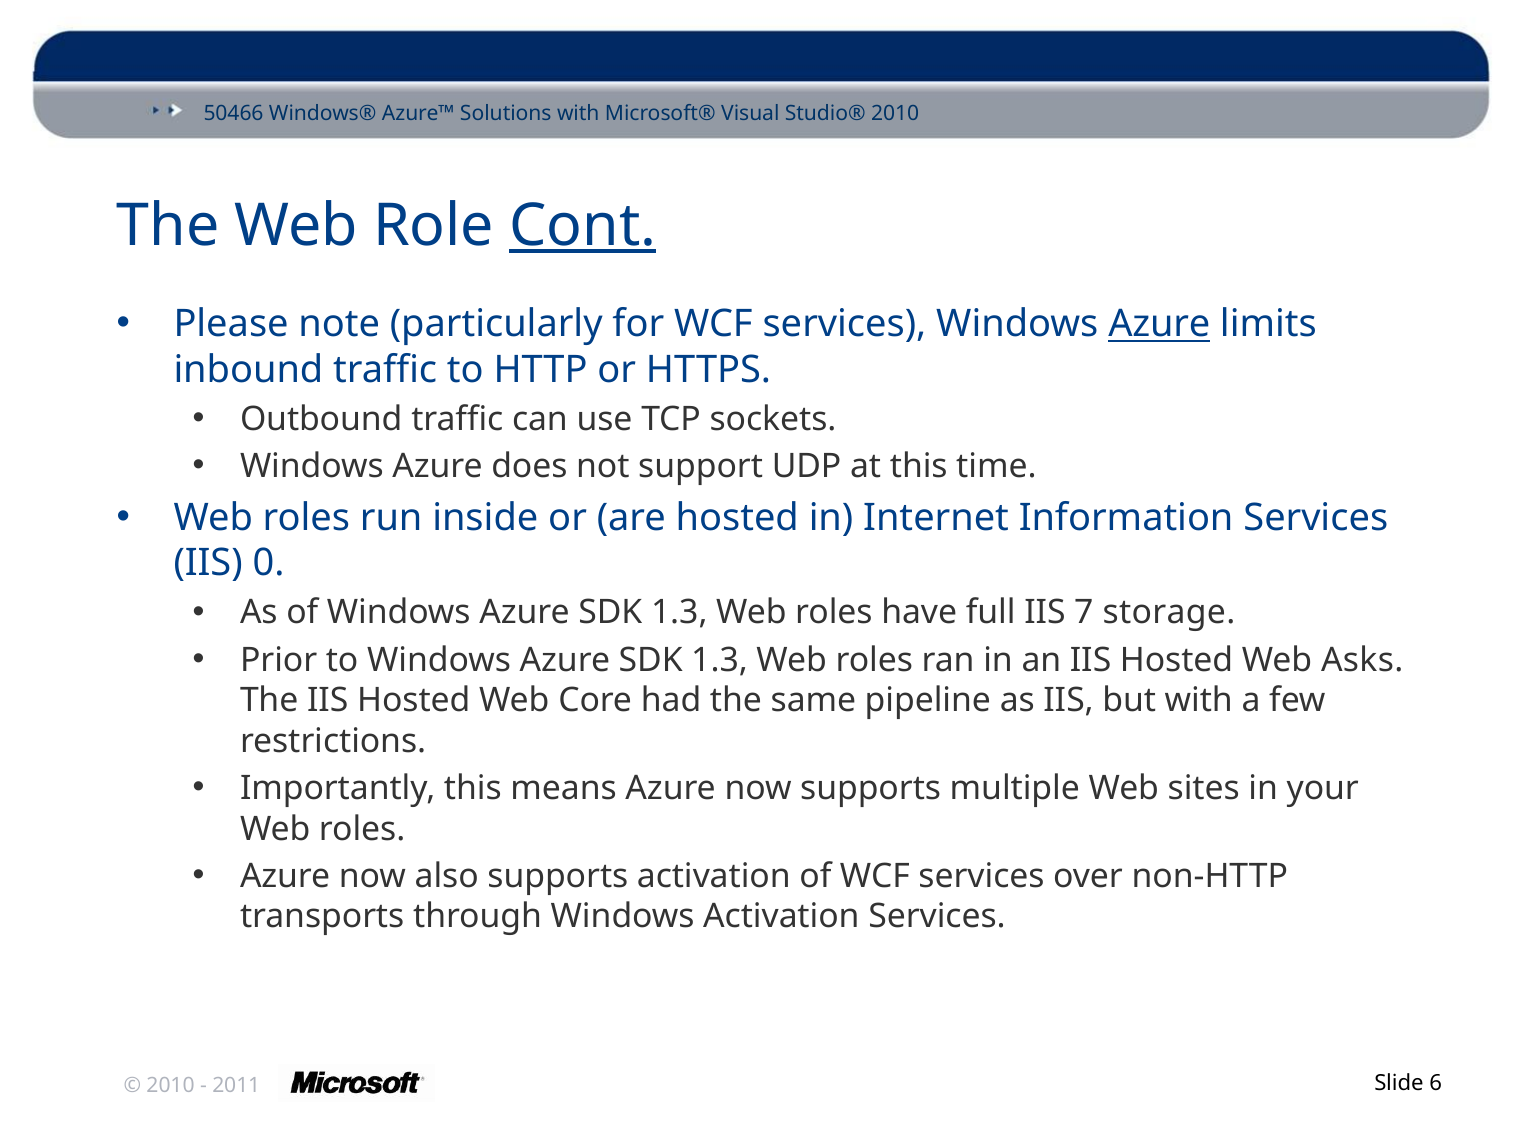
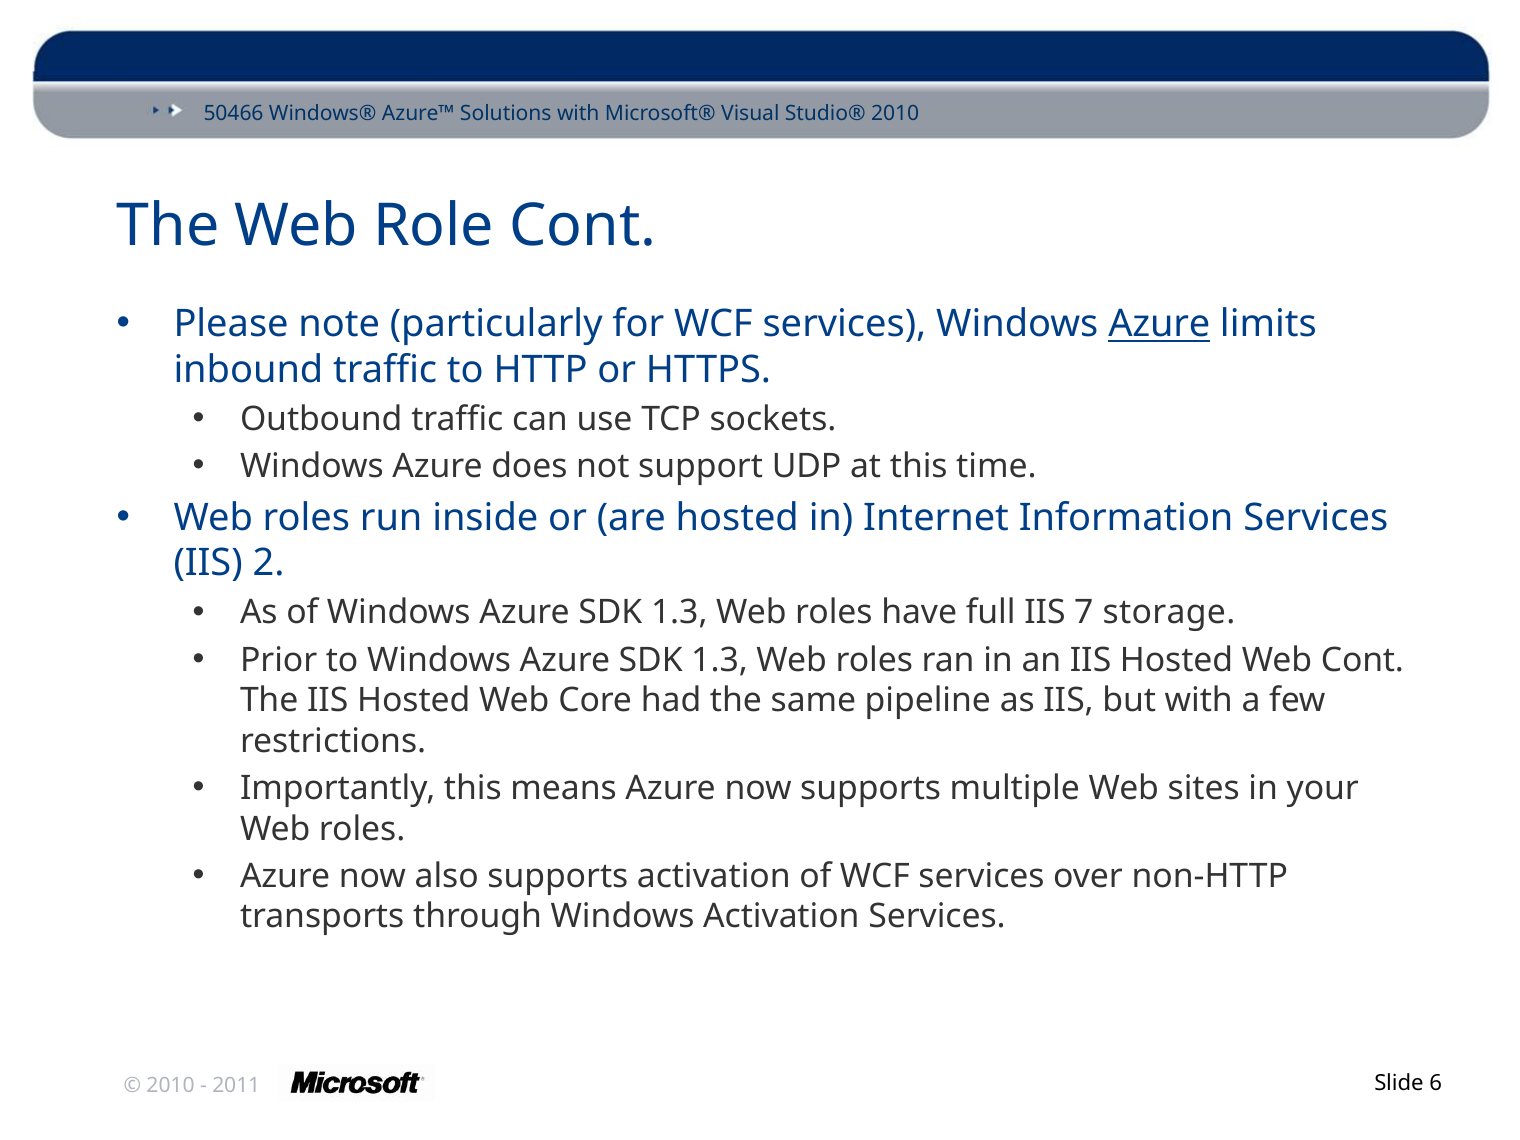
Cont at (583, 226) underline: present -> none
0: 0 -> 2
Web Asks: Asks -> Cont
